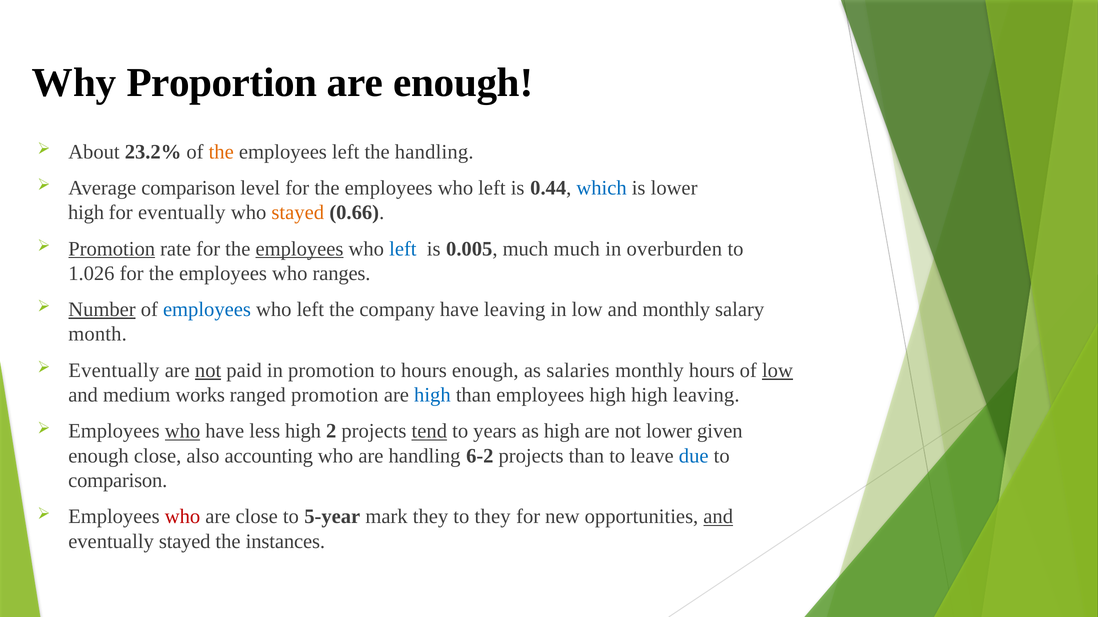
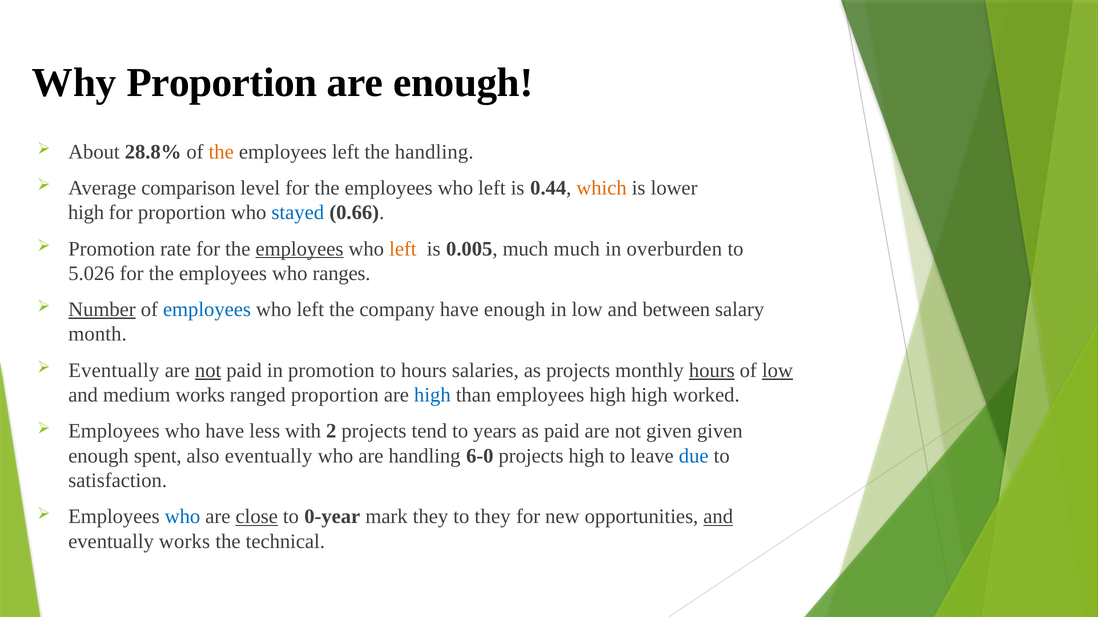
23.2%: 23.2% -> 28.8%
which colour: blue -> orange
for eventually: eventually -> proportion
stayed at (298, 213) colour: orange -> blue
Promotion at (112, 249) underline: present -> none
left at (403, 249) colour: blue -> orange
1.026: 1.026 -> 5.026
have leaving: leaving -> enough
and monthly: monthly -> between
hours enough: enough -> salaries
as salaries: salaries -> projects
hours at (712, 371) underline: none -> present
ranged promotion: promotion -> proportion
high leaving: leaving -> worked
who at (183, 432) underline: present -> none
less high: high -> with
tend underline: present -> none
as high: high -> paid
not lower: lower -> given
enough close: close -> spent
also accounting: accounting -> eventually
6-2: 6-2 -> 6-0
projects than: than -> high
comparison at (118, 481): comparison -> satisfaction
who at (183, 517) colour: red -> blue
close at (257, 517) underline: none -> present
5-year: 5-year -> 0-year
eventually stayed: stayed -> works
instances: instances -> technical
